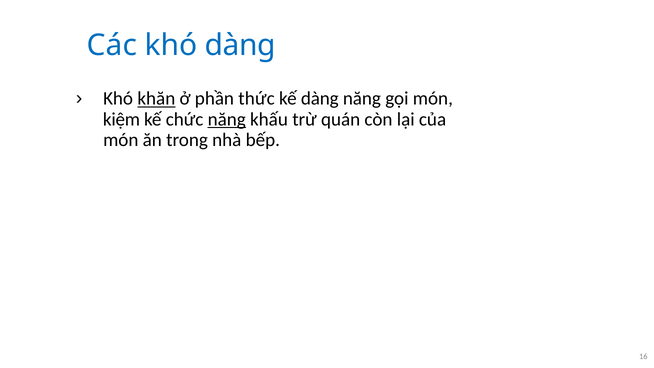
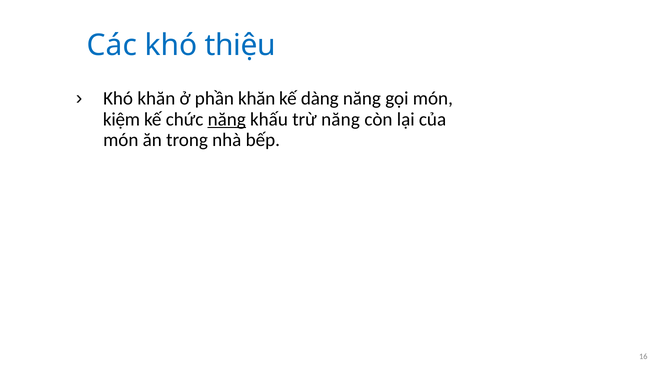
khó dàng: dàng -> thiệu
khăn at (156, 99) underline: present -> none
phần thức: thức -> khăn
trừ quán: quán -> năng
